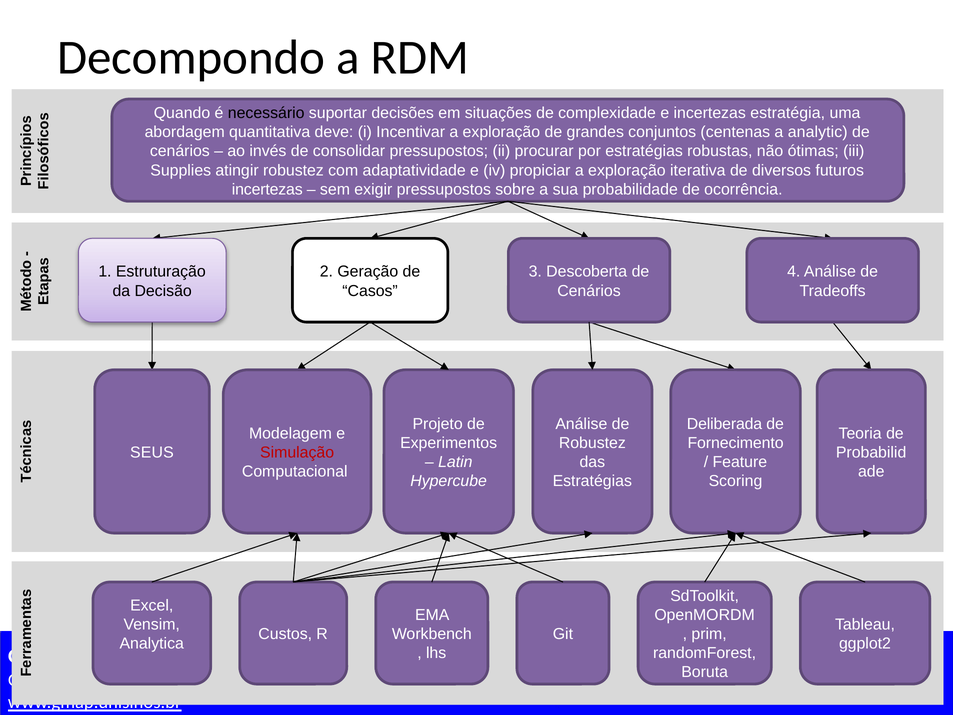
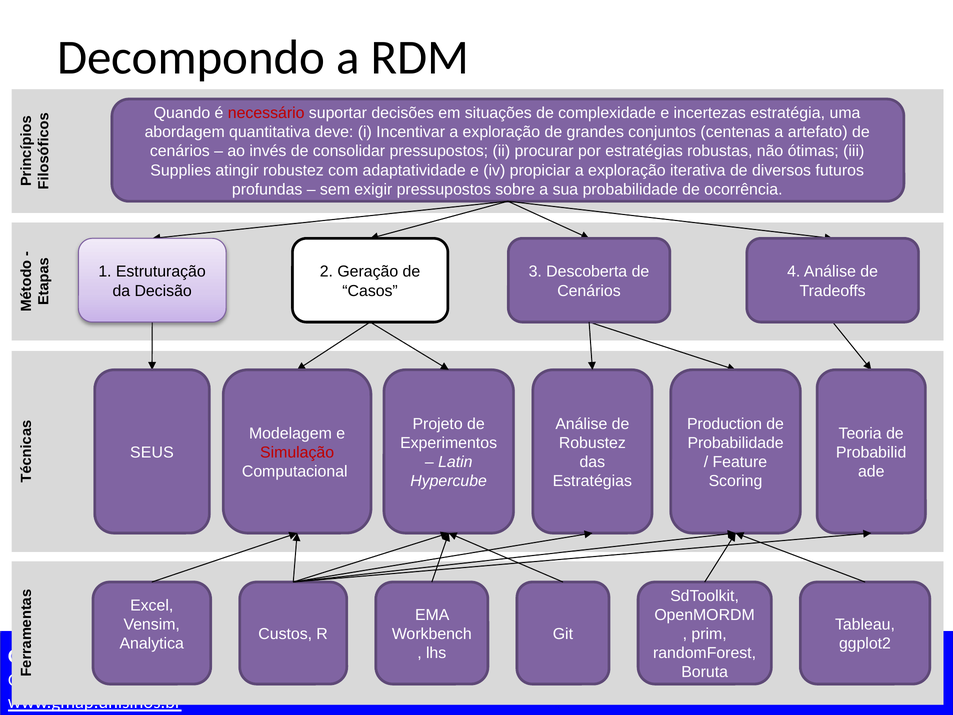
necessário colour: black -> red
analytic: analytic -> artefato
incertezas at (267, 189): incertezas -> profundas
Deliberada: Deliberada -> Production
Fornecimento at (736, 443): Fornecimento -> Probabilidade
